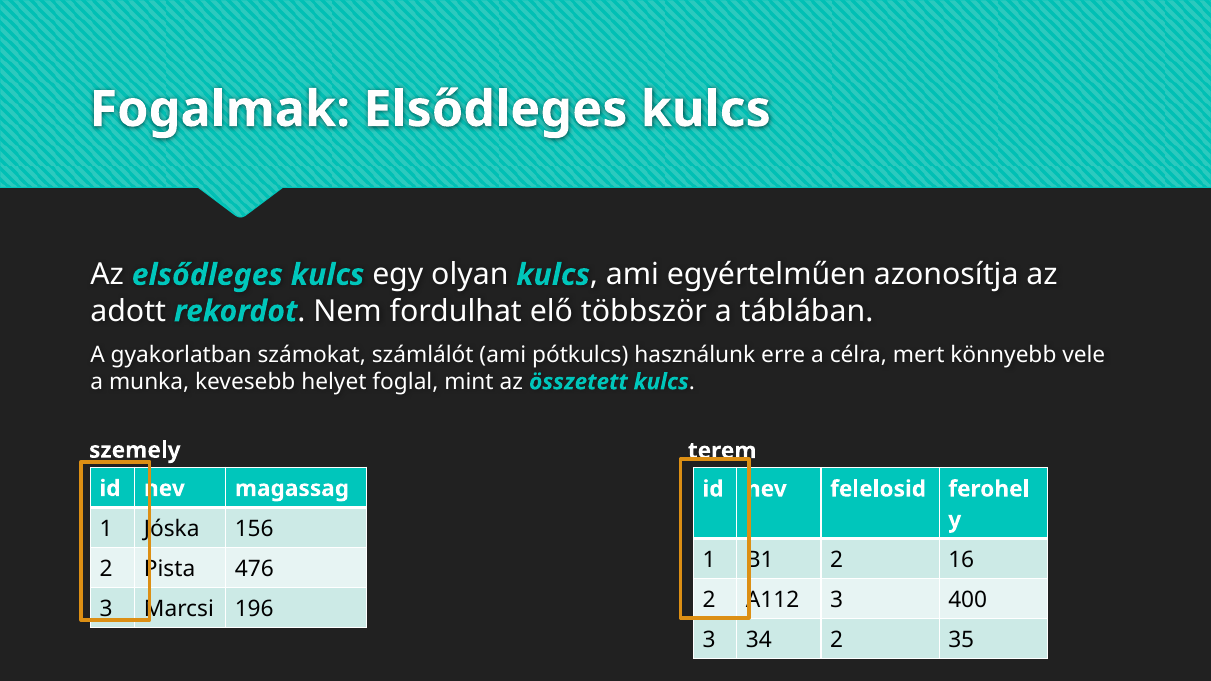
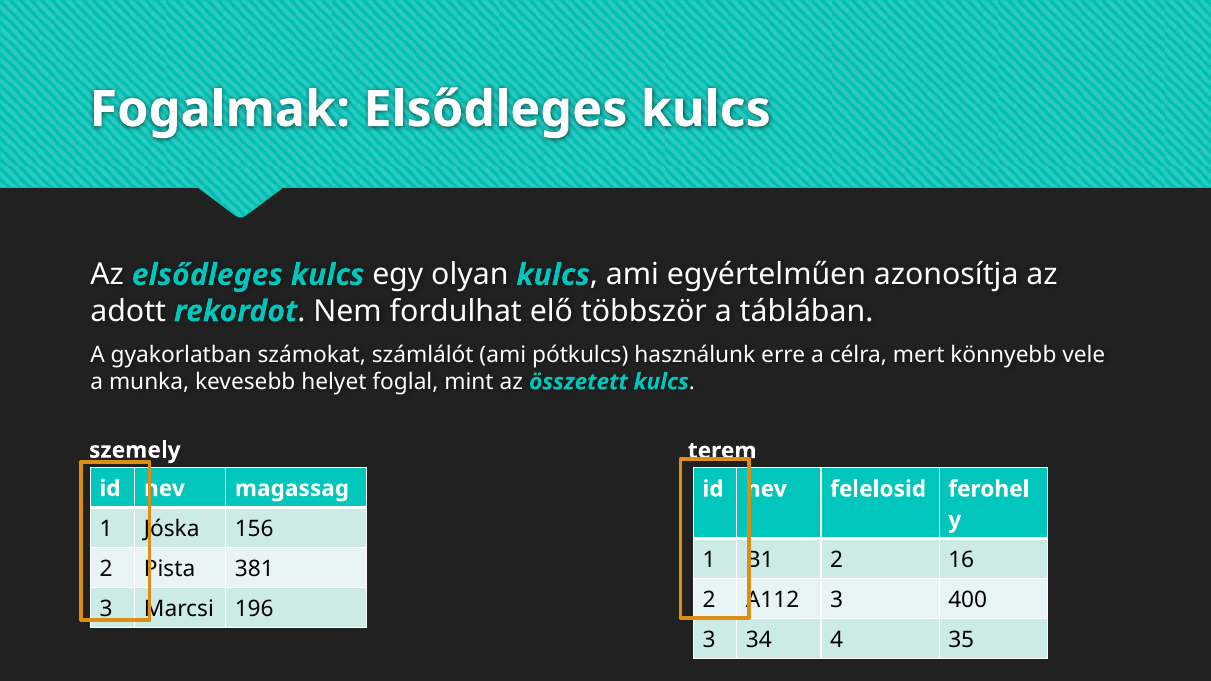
476: 476 -> 381
34 2: 2 -> 4
